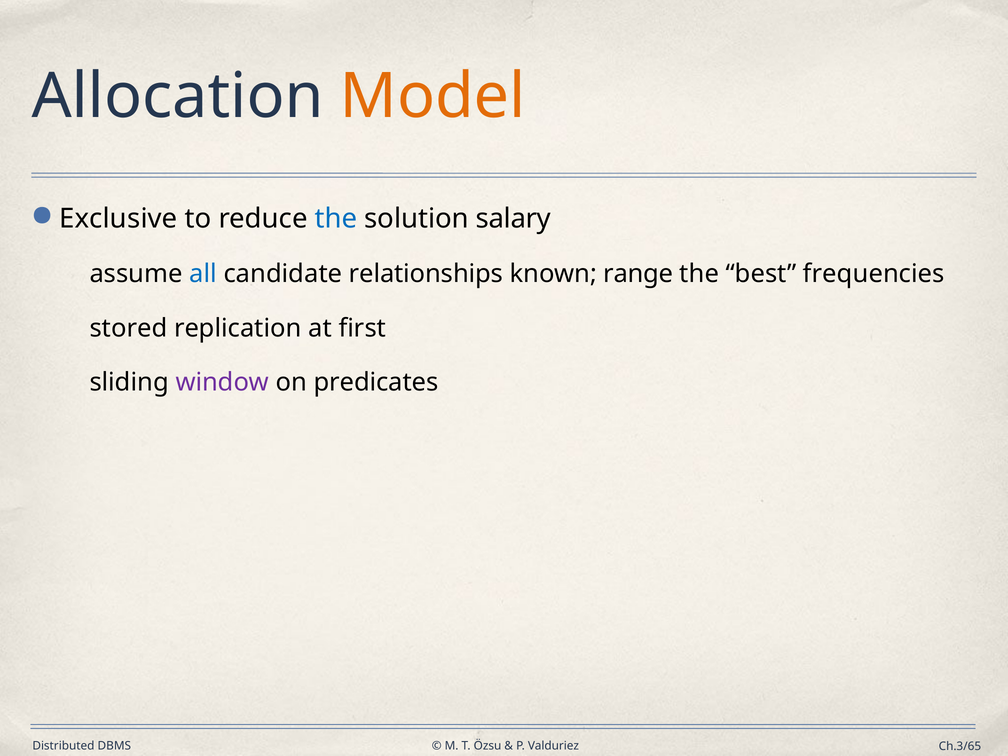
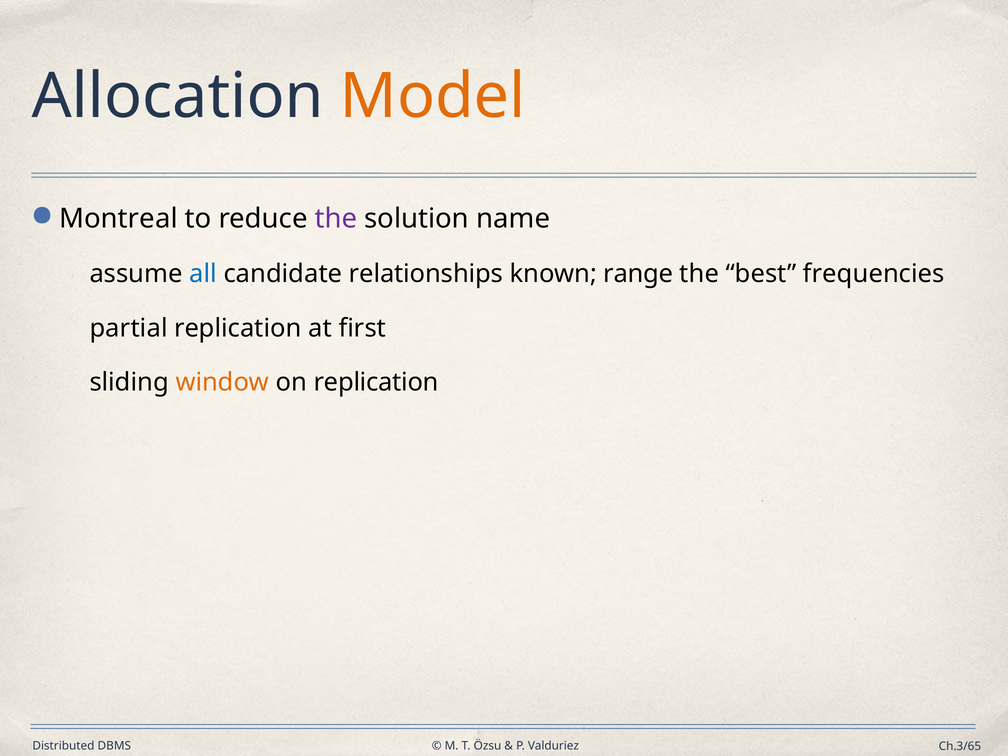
Exclusive: Exclusive -> Montreal
the at (336, 219) colour: blue -> purple
salary: salary -> name
stored: stored -> partial
window colour: purple -> orange
on predicates: predicates -> replication
